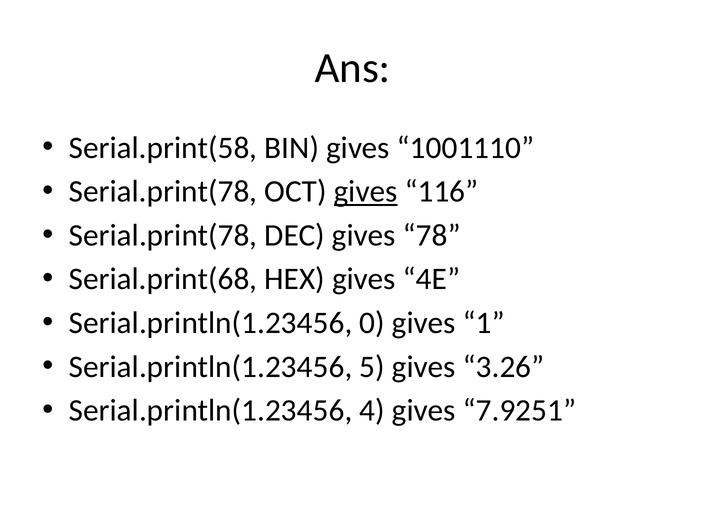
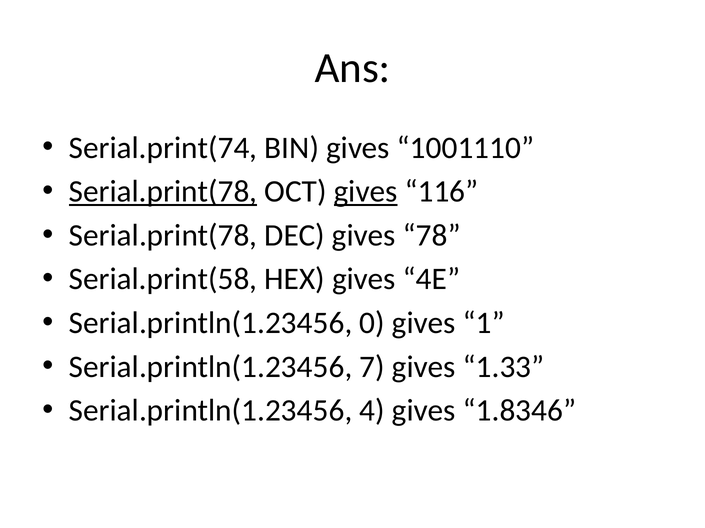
Serial.print(58: Serial.print(58 -> Serial.print(74
Serial.print(78 at (163, 192) underline: none -> present
Serial.print(68: Serial.print(68 -> Serial.print(58
5: 5 -> 7
3.26: 3.26 -> 1.33
7.9251: 7.9251 -> 1.8346
